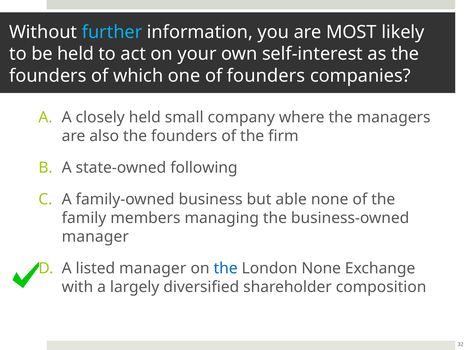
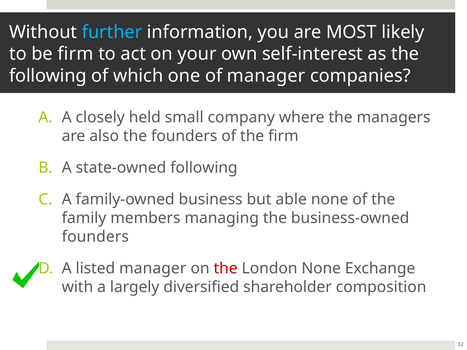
be held: held -> firm
founders at (48, 76): founders -> following
of founders: founders -> manager
manager at (95, 237): manager -> founders
the at (226, 269) colour: blue -> red
